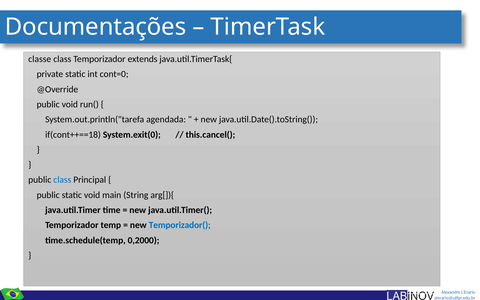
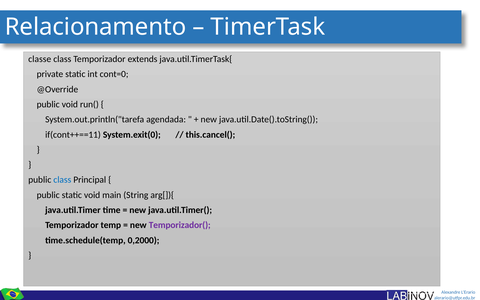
Documentações: Documentações -> Relacionamento
if(cont++==18: if(cont++==18 -> if(cont++==11
Temporizador( colour: blue -> purple
